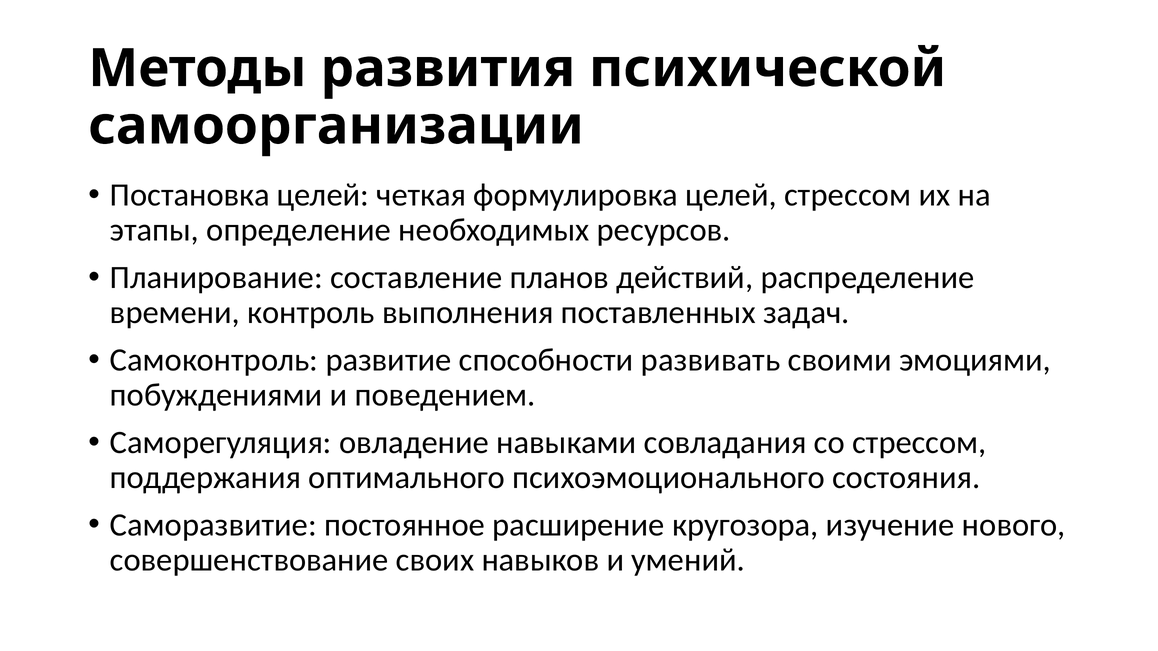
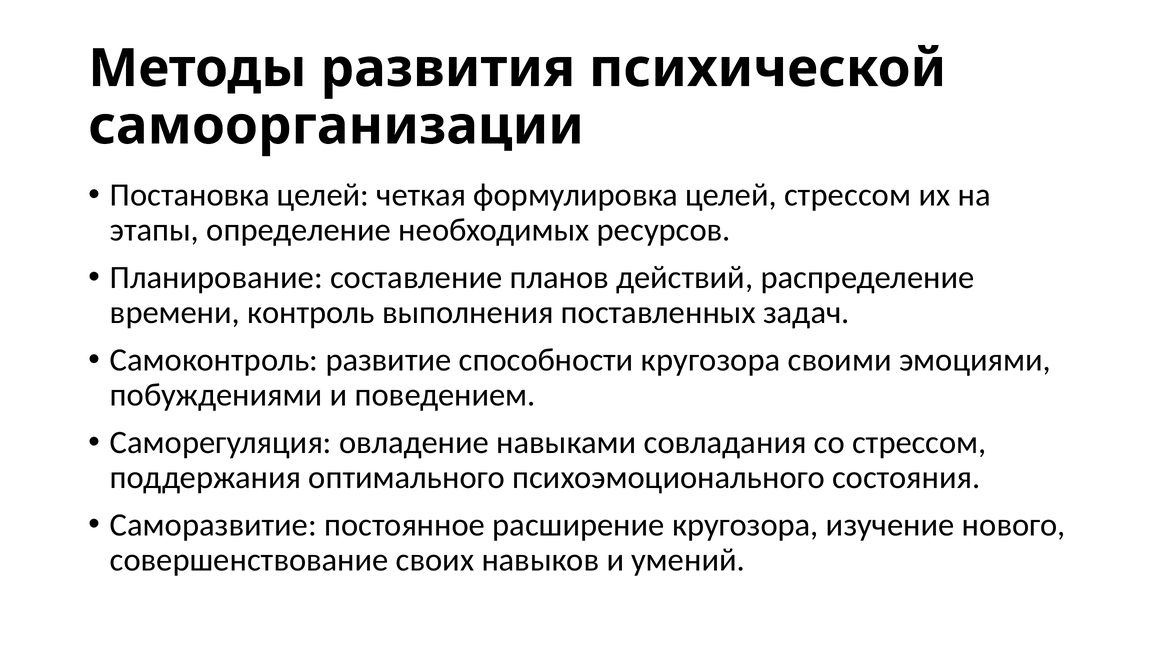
способности развивать: развивать -> кругозора
